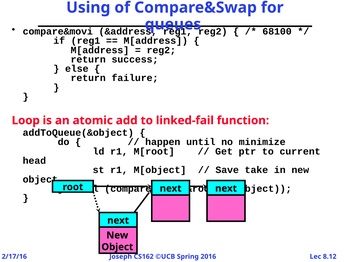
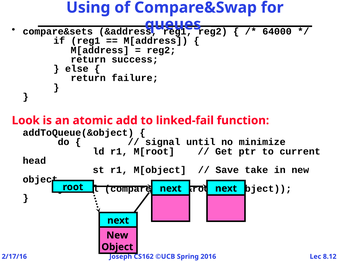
compare&movi: compare&movi -> compare&sets
68100: 68100 -> 64000
Loop: Loop -> Look
happen: happen -> signal
